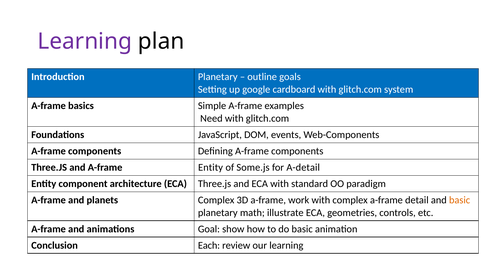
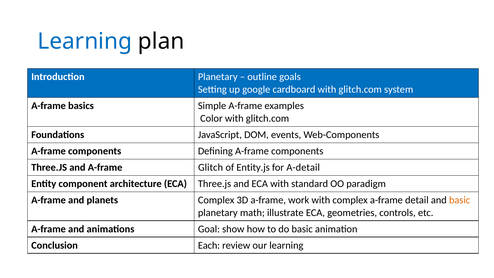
Learning at (85, 41) colour: purple -> blue
Need: Need -> Color
A-frame Entity: Entity -> Glitch
Some.js: Some.js -> Entity.js
